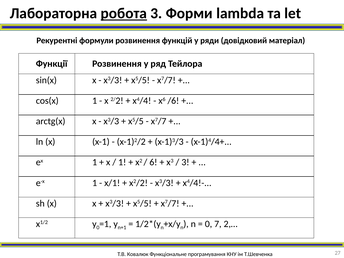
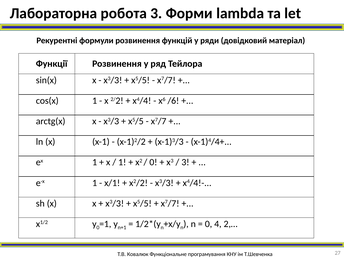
робота underline: present -> none
6 at (153, 162): 6 -> 0
7: 7 -> 4
